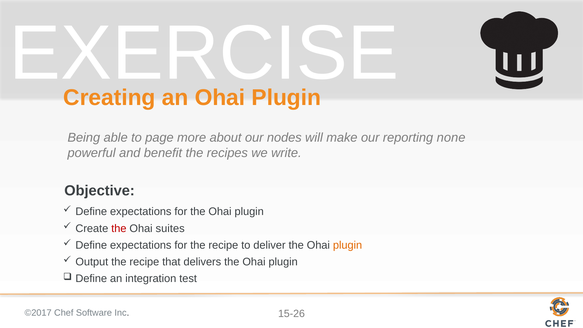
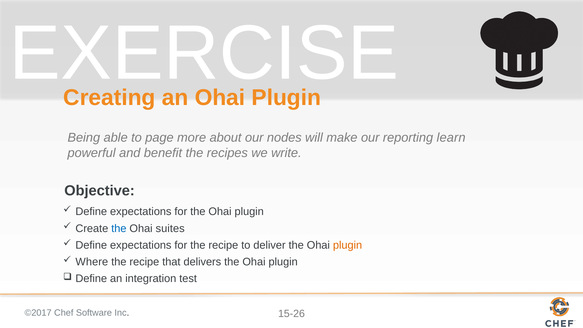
none: none -> learn
the at (119, 228) colour: red -> blue
Output: Output -> Where
